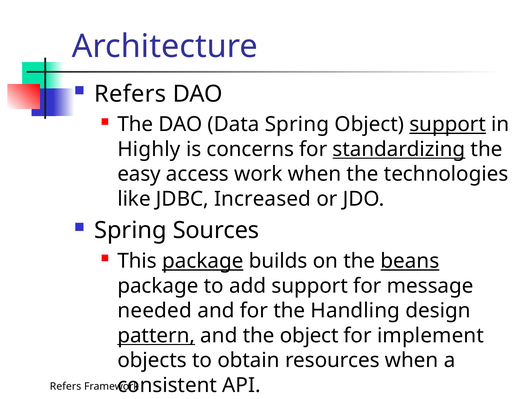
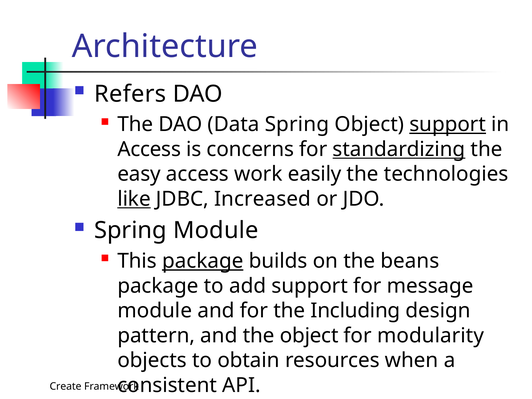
Highly at (149, 149): Highly -> Access
work when: when -> easily
like underline: none -> present
Spring Sources: Sources -> Module
beans underline: present -> none
needed at (155, 311): needed -> module
Handling: Handling -> Including
pattern underline: present -> none
implement: implement -> modularity
Refers at (66, 386): Refers -> Create
